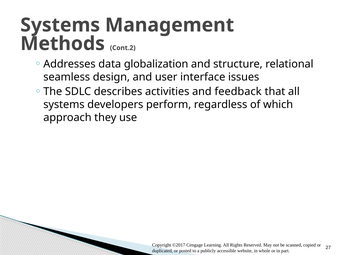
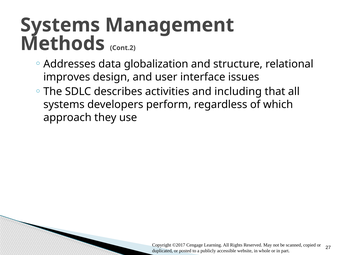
seamless: seamless -> improves
feedback: feedback -> including
